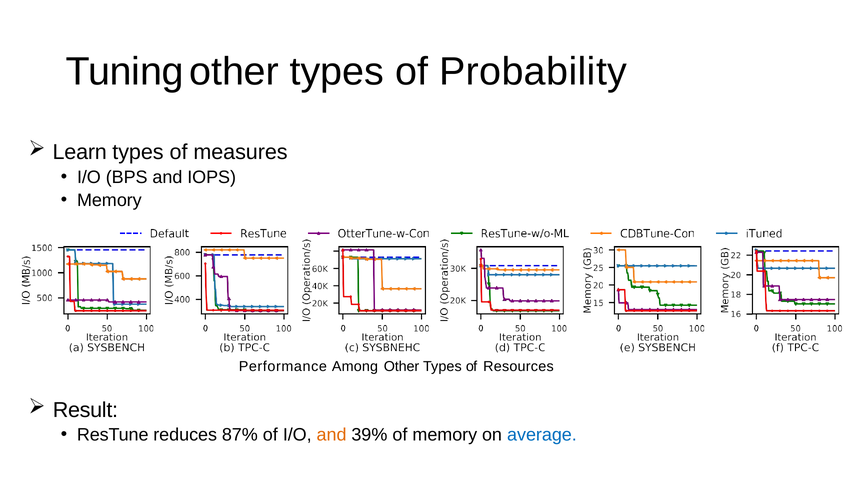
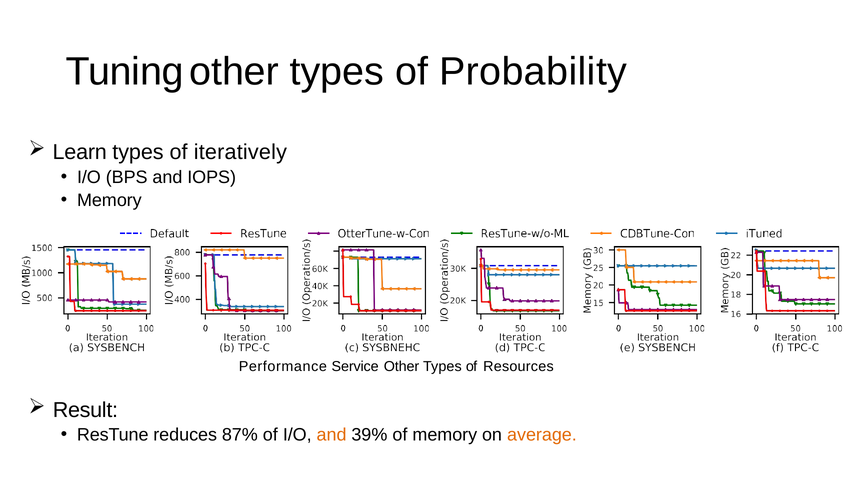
measures: measures -> iteratively
Among: Among -> Service
average colour: blue -> orange
